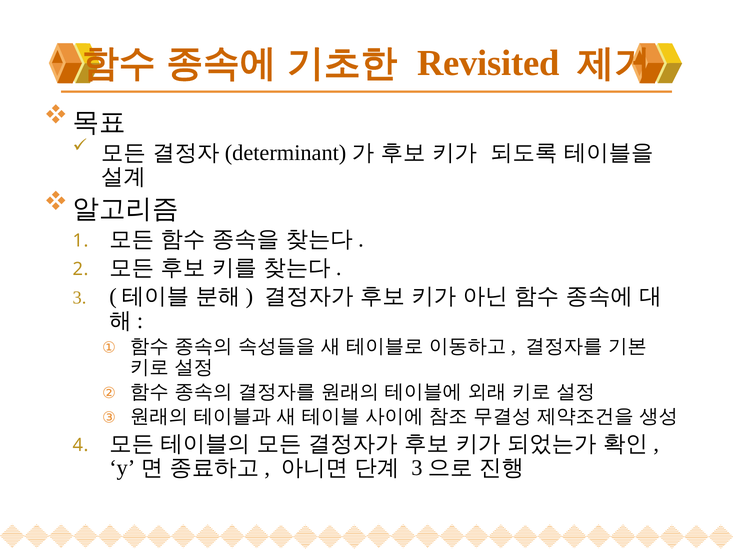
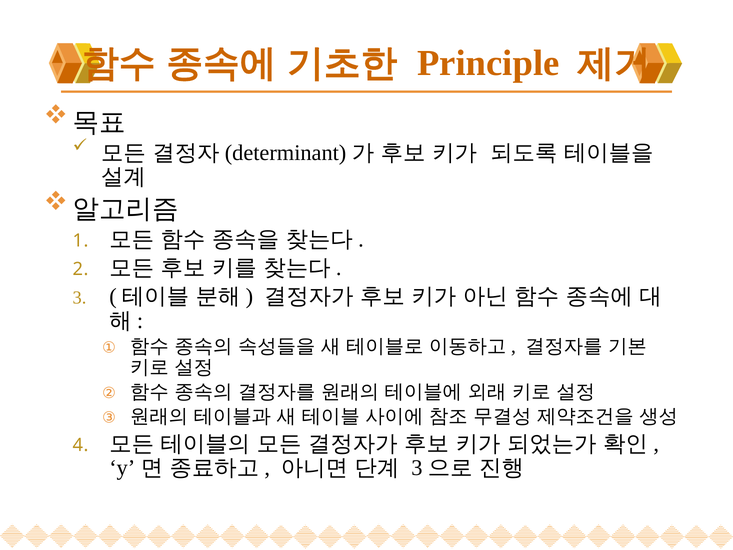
Revisited: Revisited -> Principle
